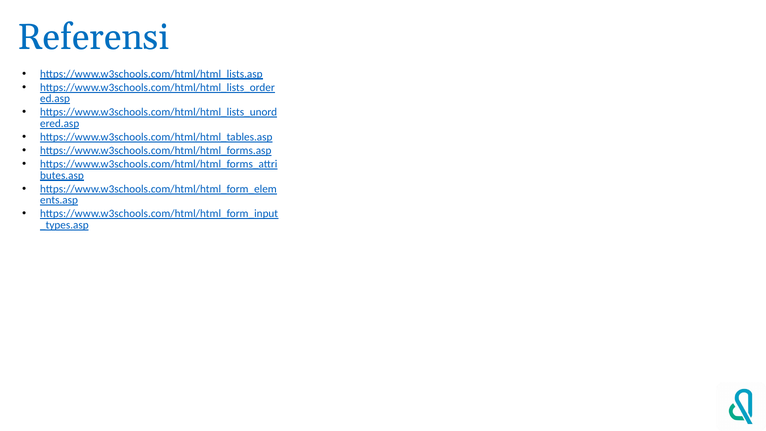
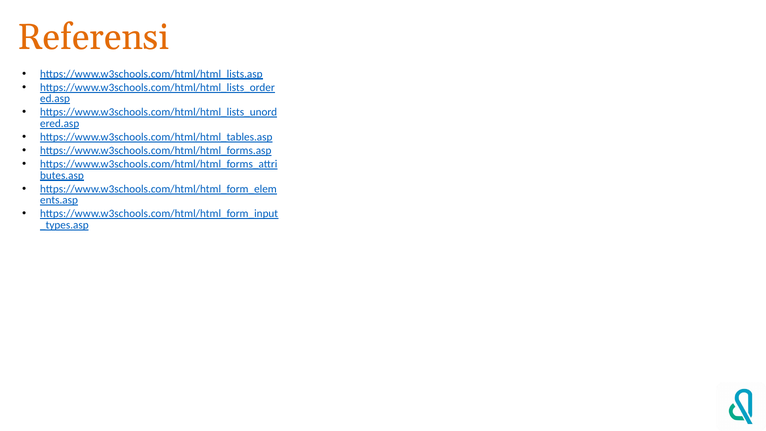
Referensi colour: blue -> orange
